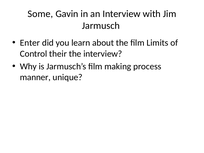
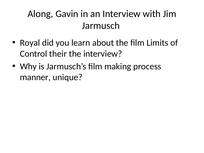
Some: Some -> Along
Enter: Enter -> Royal
